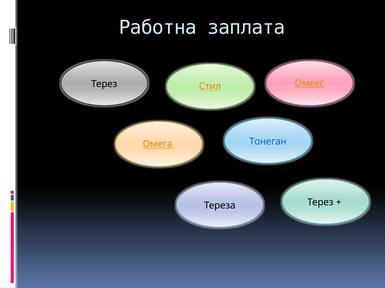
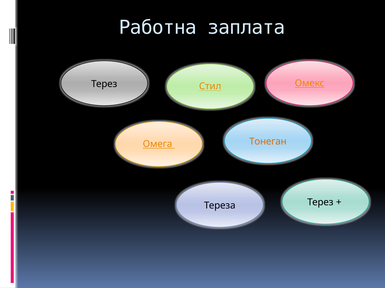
Тонеган colour: blue -> orange
